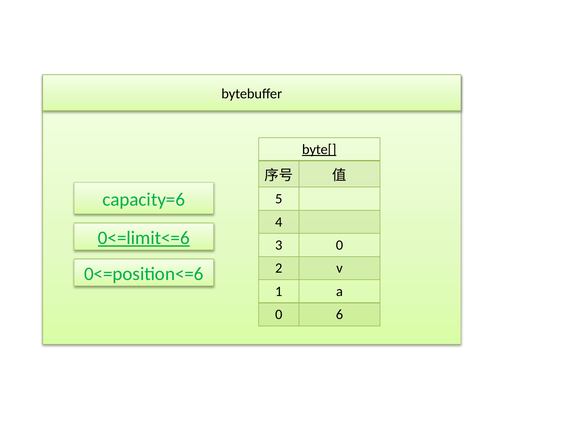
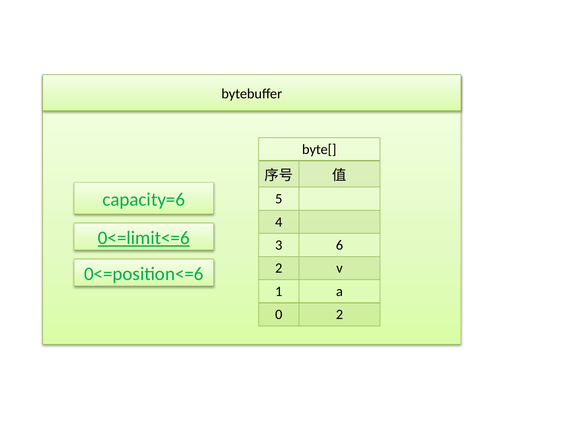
byte[ underline: present -> none
3 0: 0 -> 6
0 6: 6 -> 2
